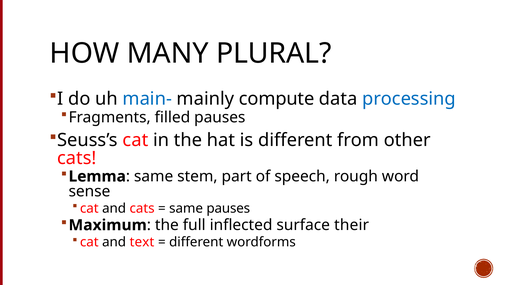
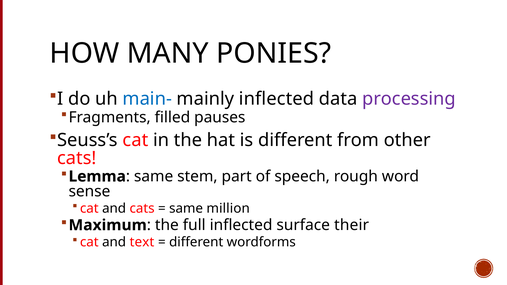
PLURAL: PLURAL -> PONIES
mainly compute: compute -> inflected
processing colour: blue -> purple
same pauses: pauses -> million
